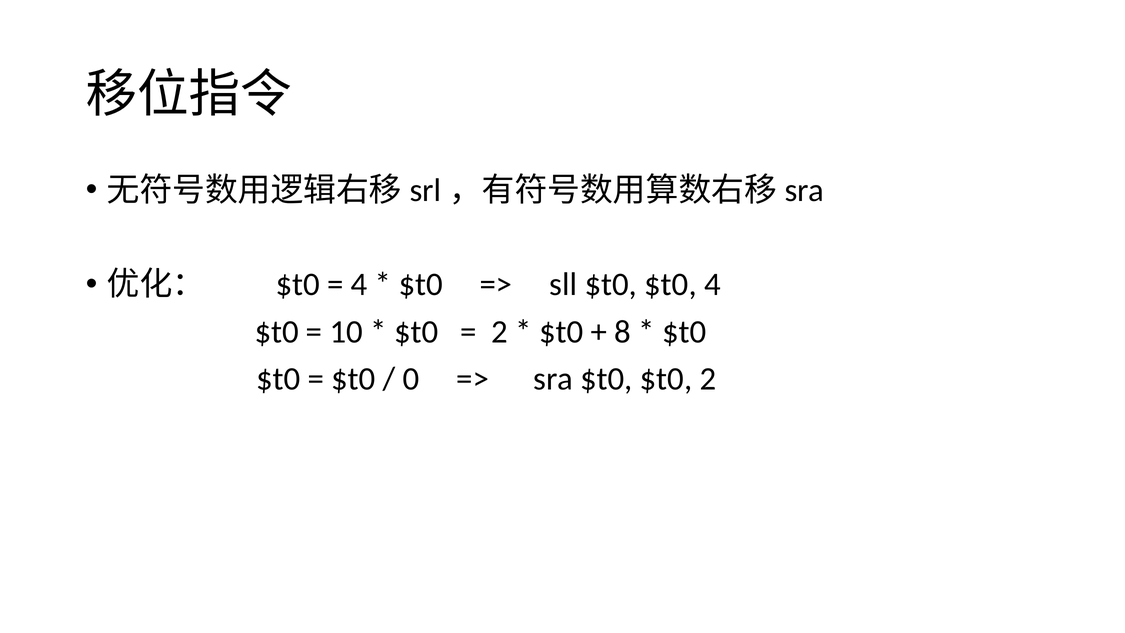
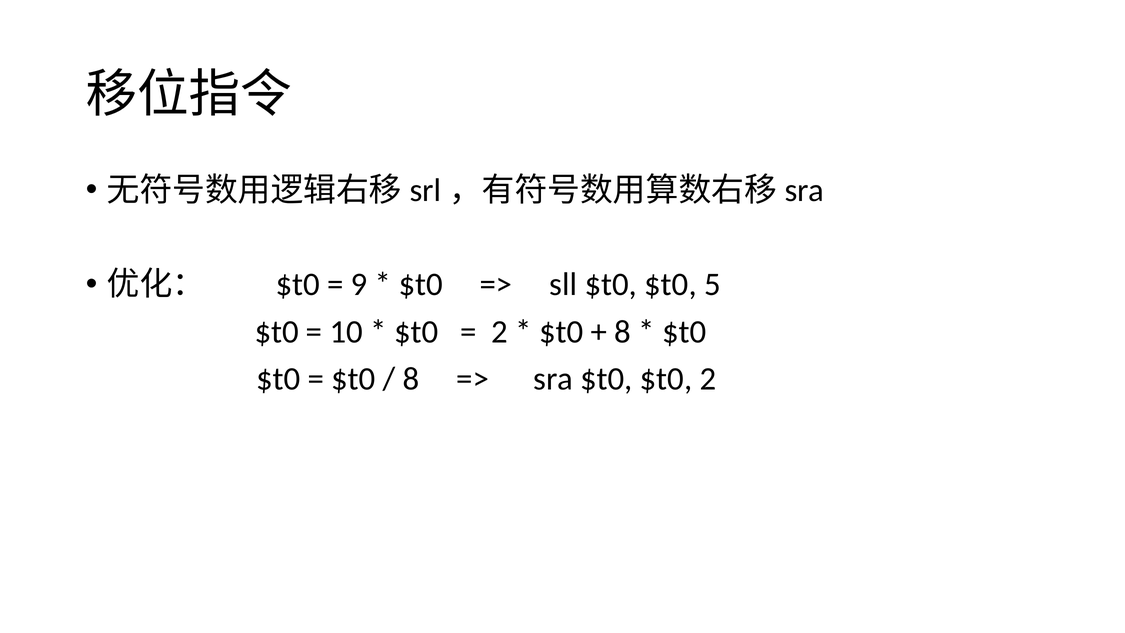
4 at (359, 285): 4 -> 9
$t0 4: 4 -> 5
0 at (411, 379): 0 -> 8
